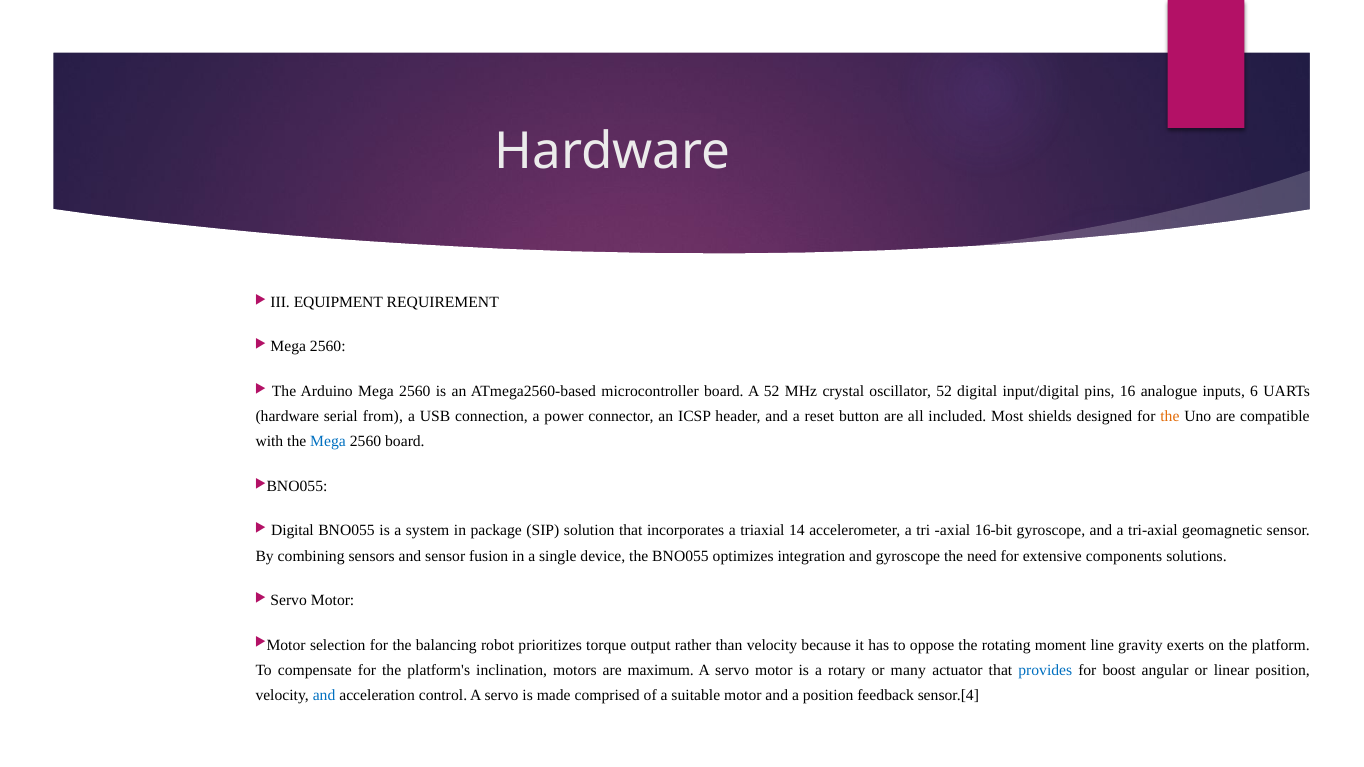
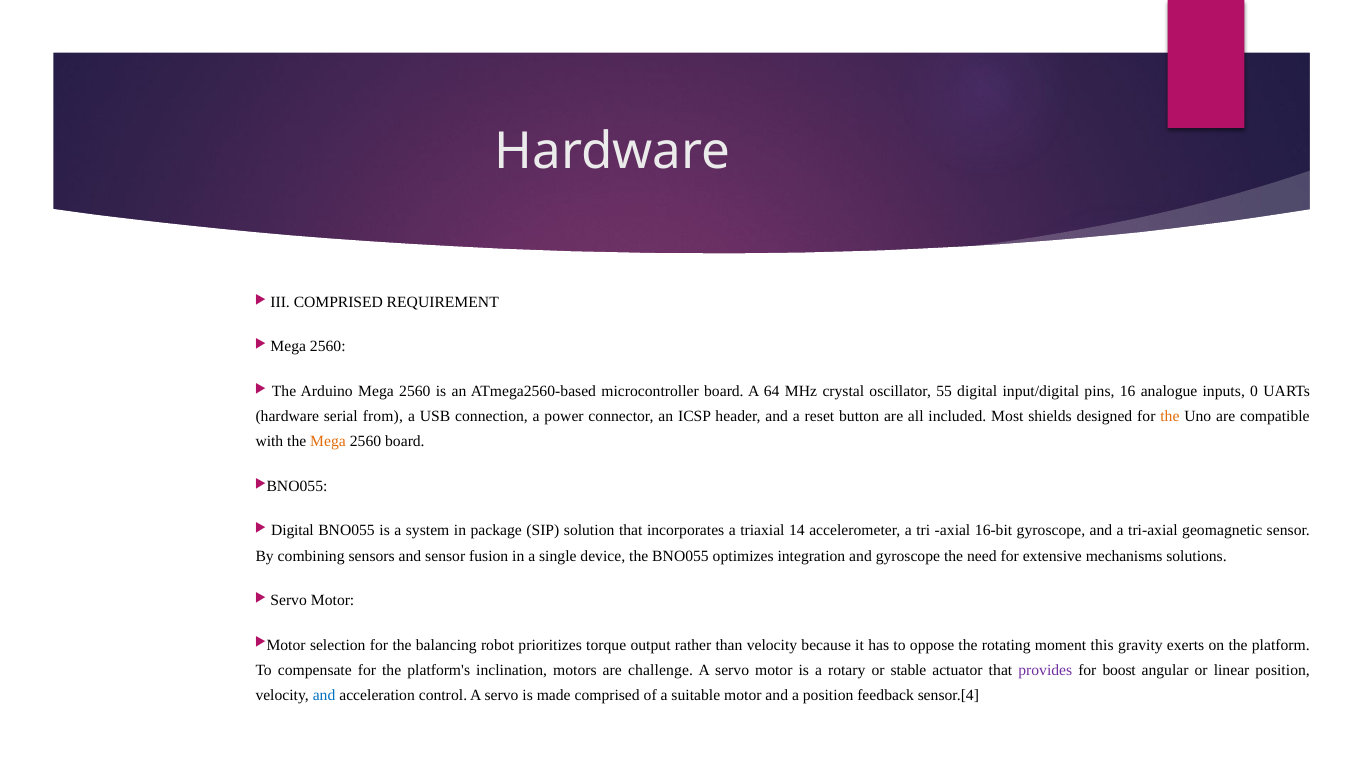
III EQUIPMENT: EQUIPMENT -> COMPRISED
A 52: 52 -> 64
oscillator 52: 52 -> 55
6: 6 -> 0
Mega at (328, 442) colour: blue -> orange
components: components -> mechanisms
line: line -> this
maximum: maximum -> challenge
many: many -> stable
provides colour: blue -> purple
